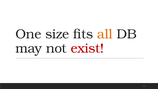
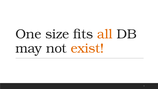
exist colour: red -> orange
